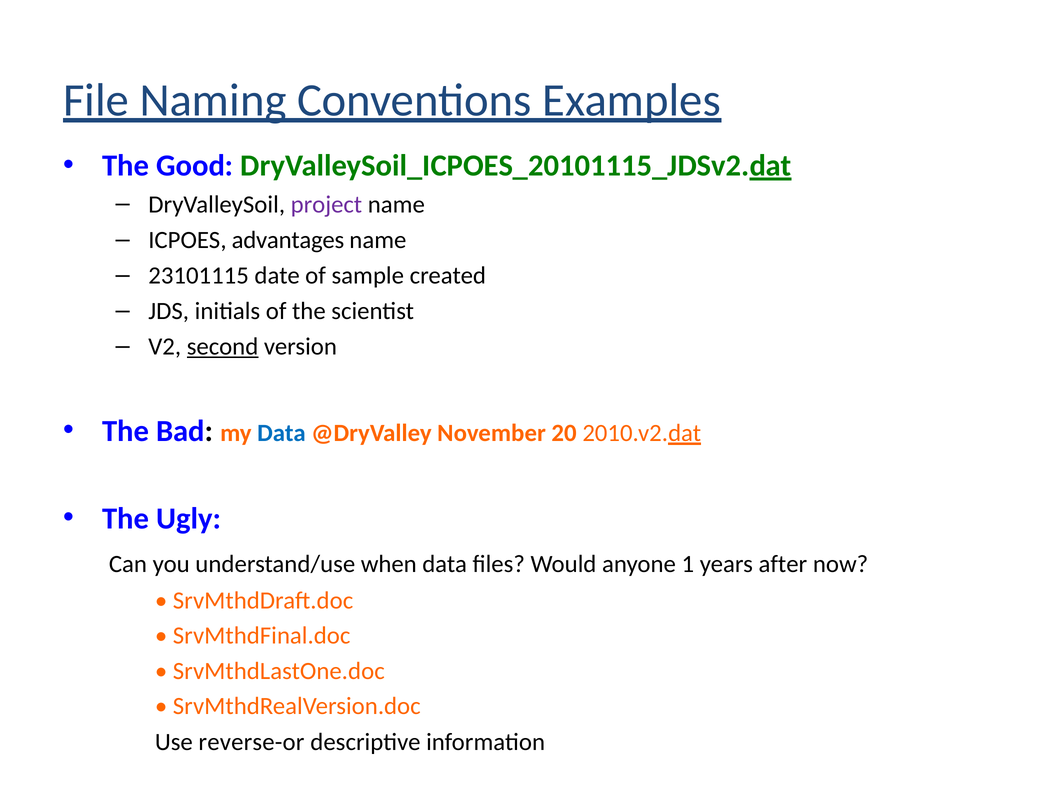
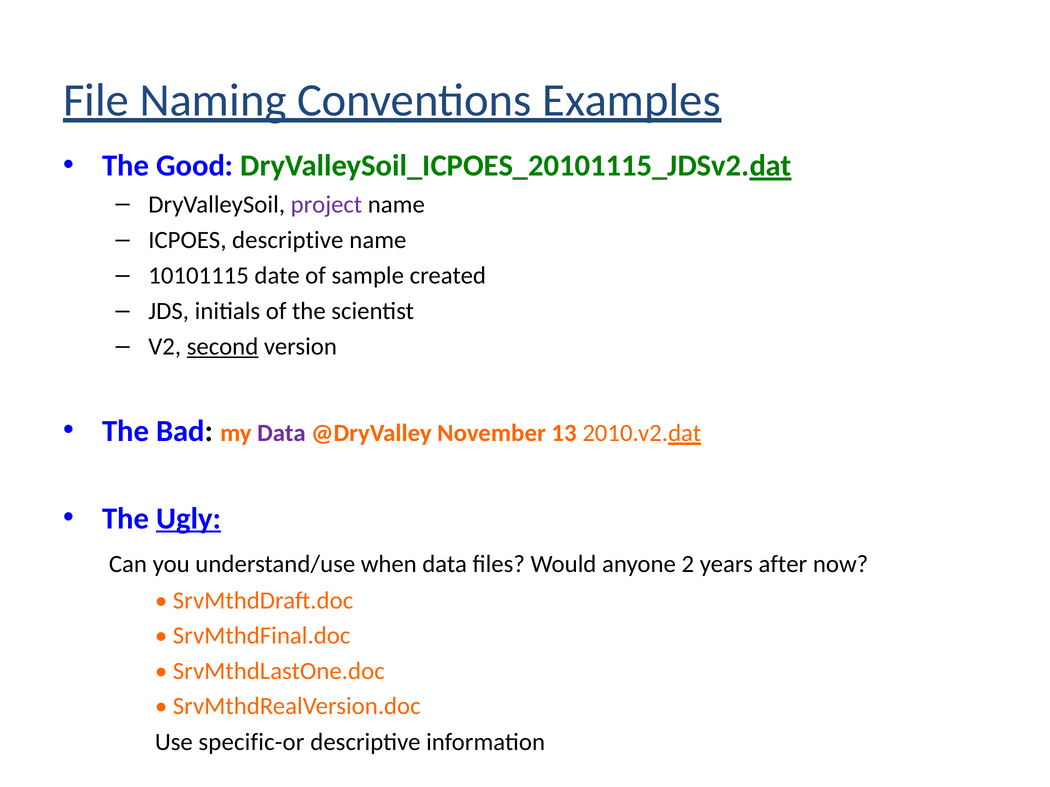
ICPOES advantages: advantages -> descriptive
23101115: 23101115 -> 10101115
Data at (281, 433) colour: blue -> purple
20: 20 -> 13
Ugly underline: none -> present
1: 1 -> 2
reverse-or: reverse-or -> specific-or
